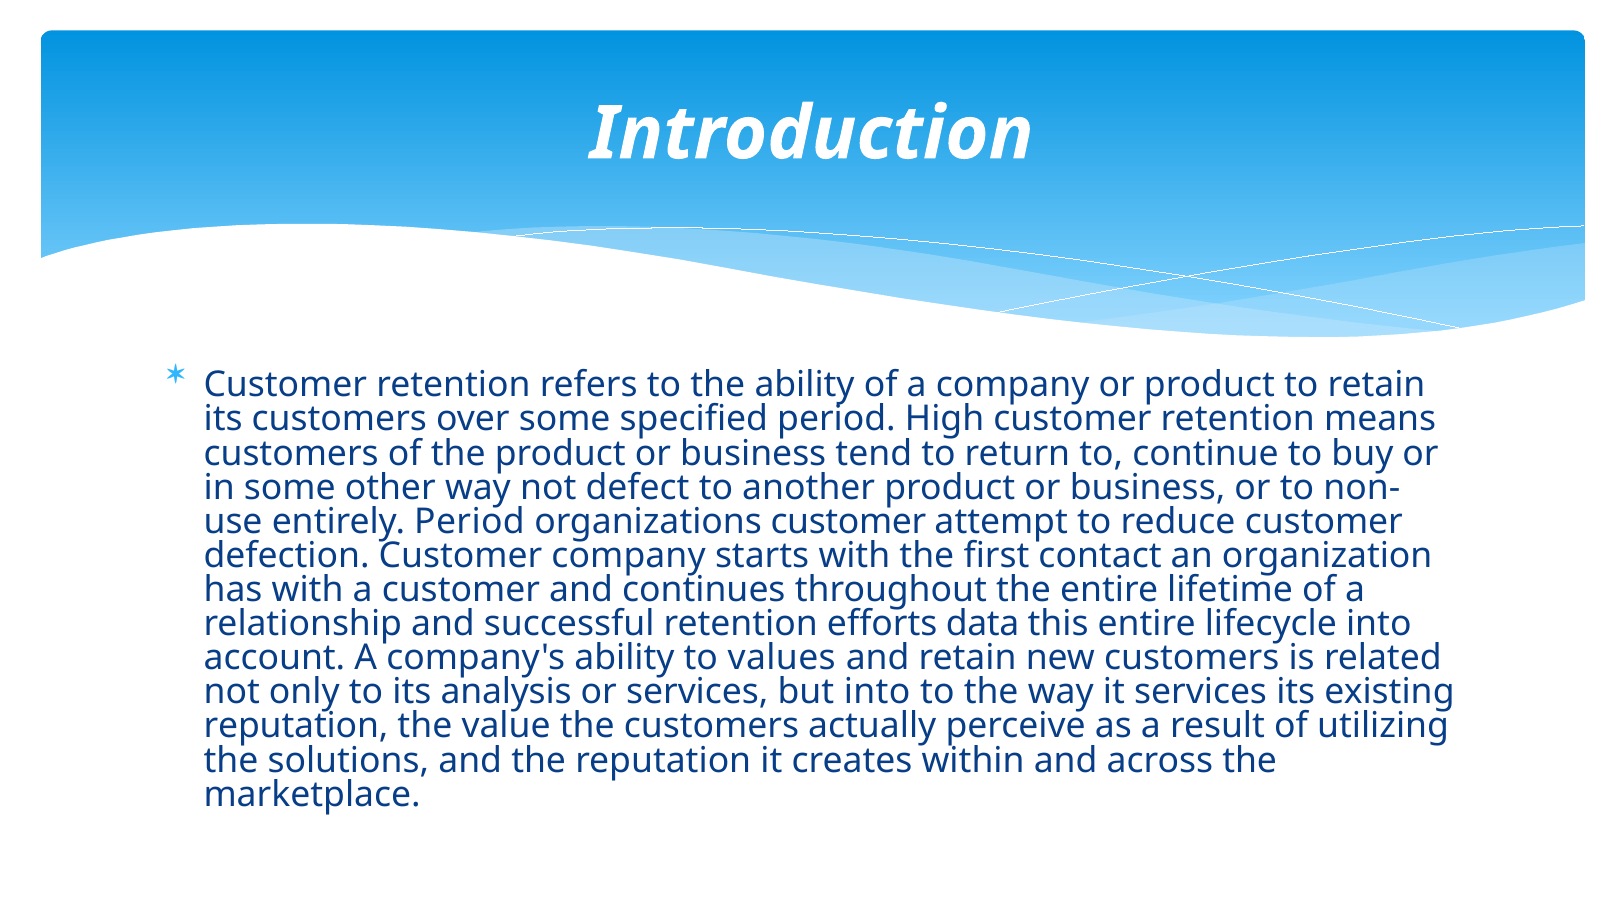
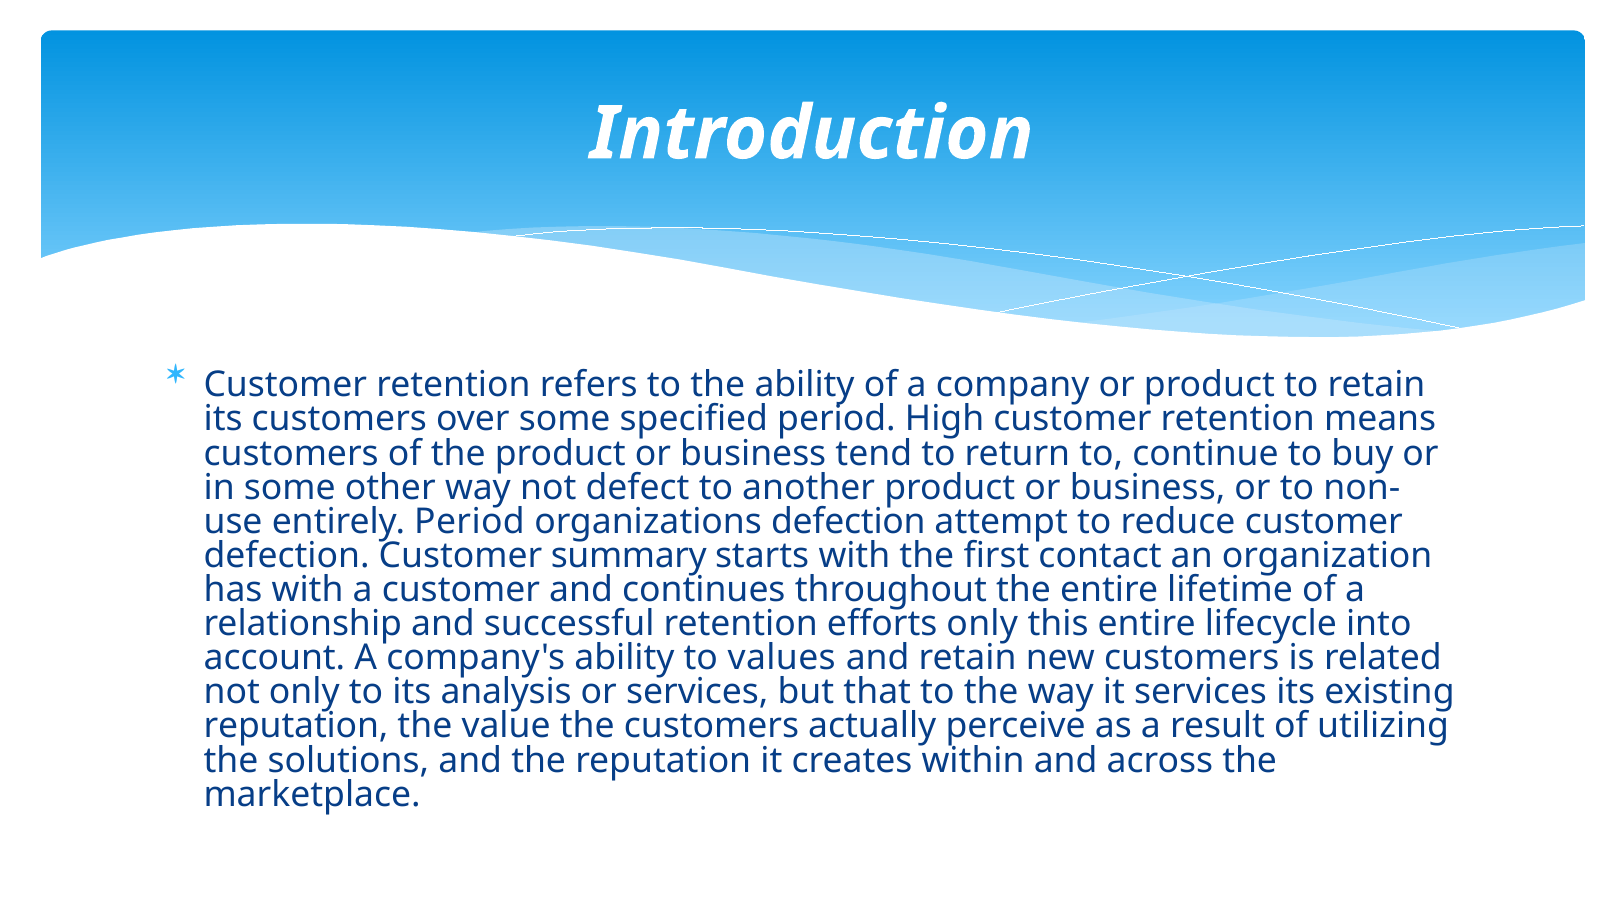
organizations customer: customer -> defection
Customer company: company -> summary
efforts data: data -> only
but into: into -> that
